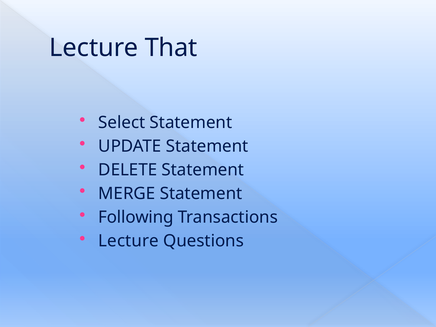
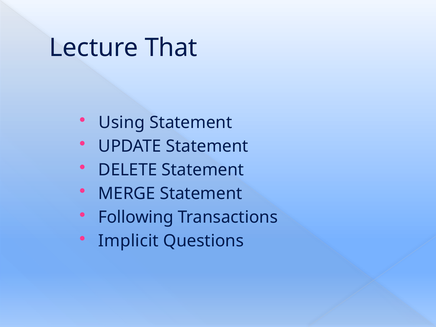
Select: Select -> Using
Lecture at (129, 241): Lecture -> Implicit
